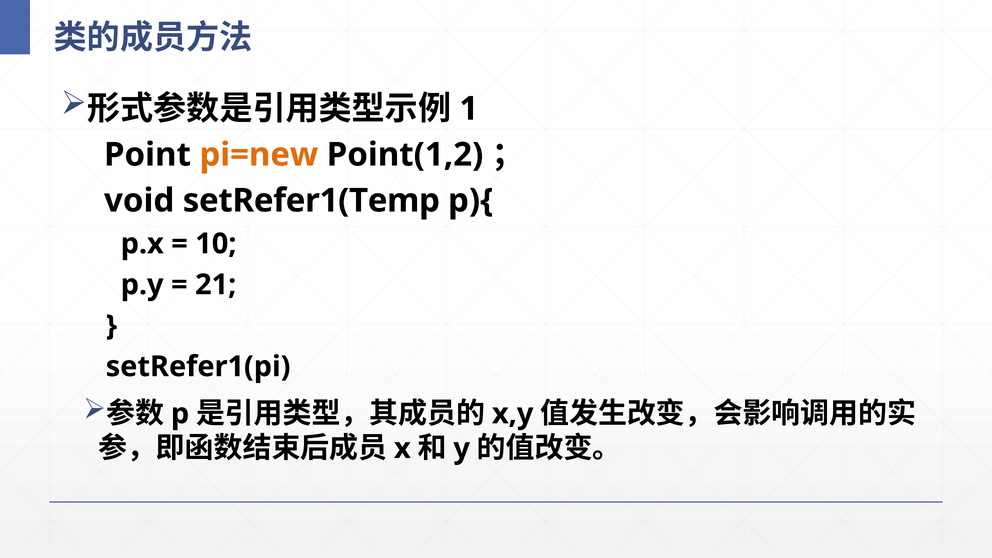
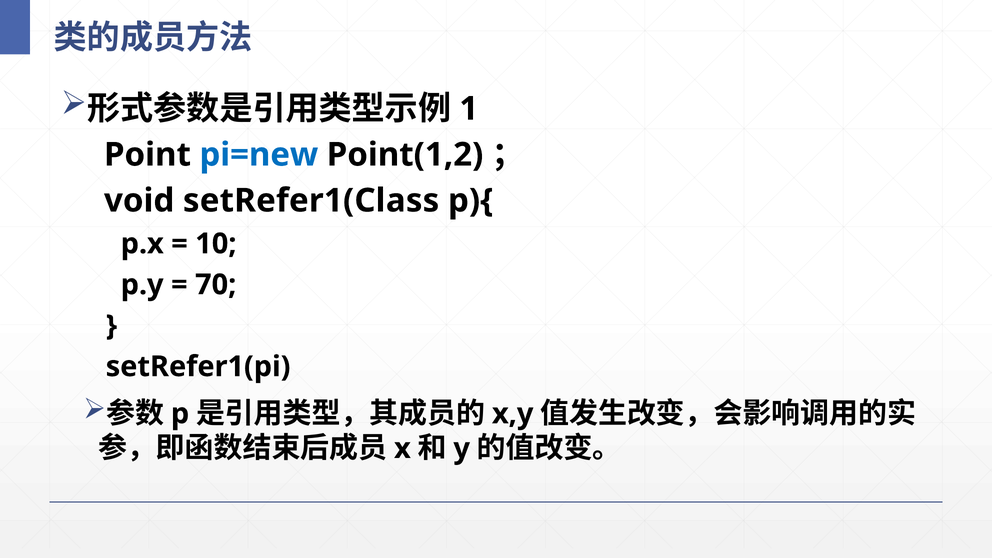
pi=new colour: orange -> blue
setRefer1(Temp: setRefer1(Temp -> setRefer1(Class
21: 21 -> 70
